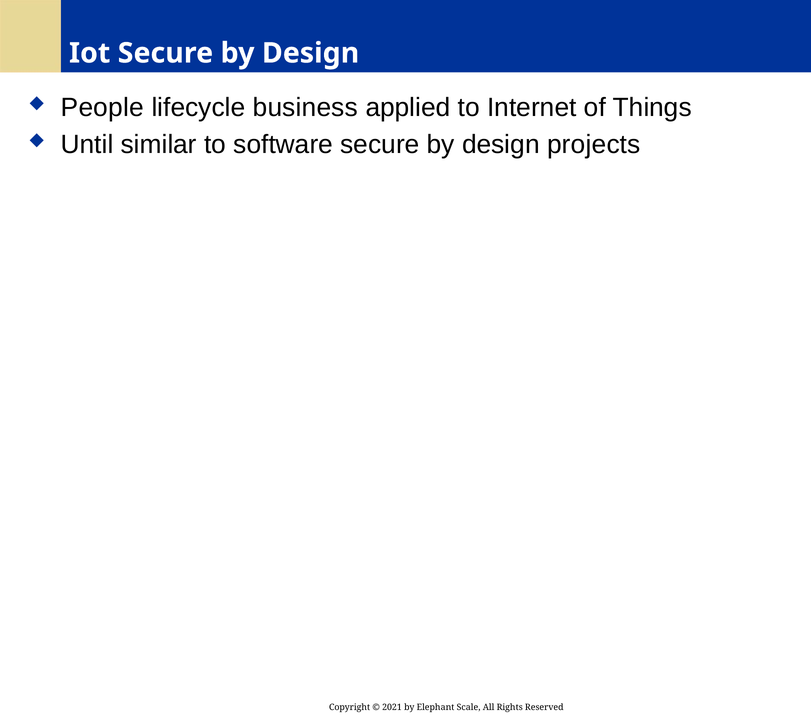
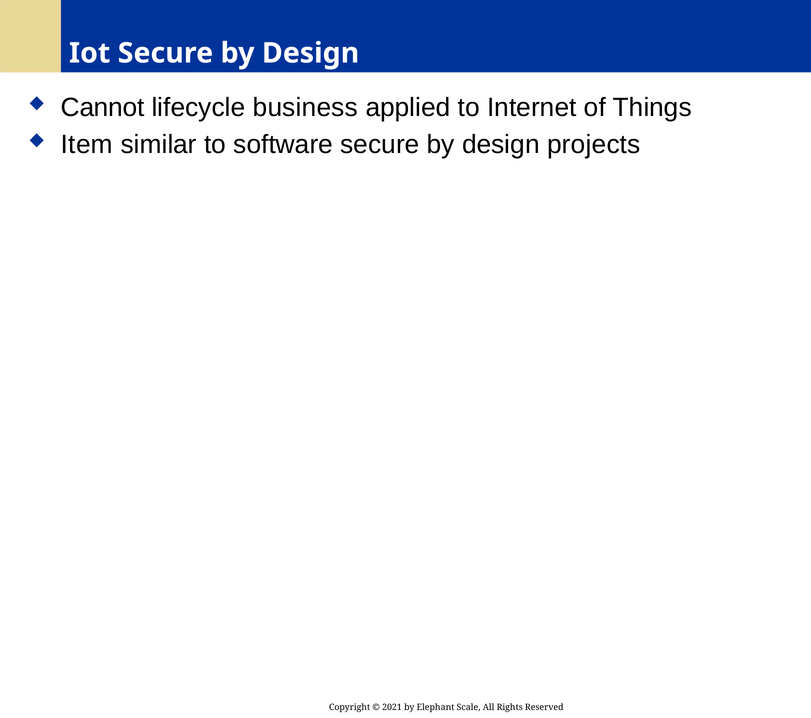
People: People -> Cannot
Until: Until -> Item
